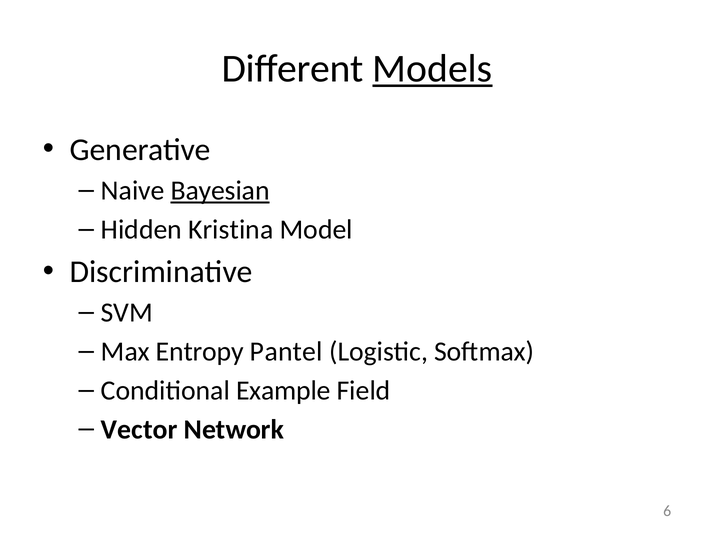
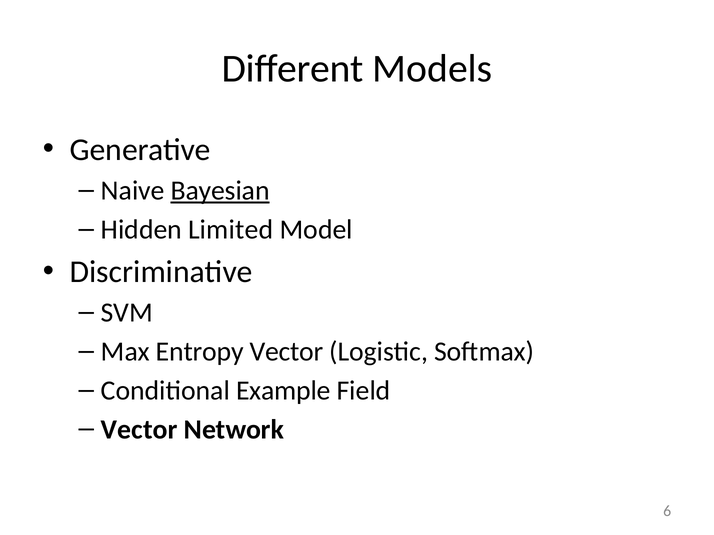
Models underline: present -> none
Kristina: Kristina -> Limited
Entropy Pantel: Pantel -> Vector
